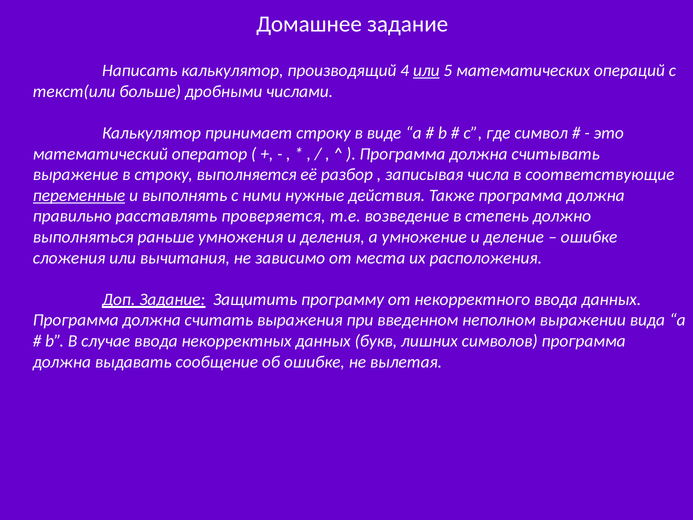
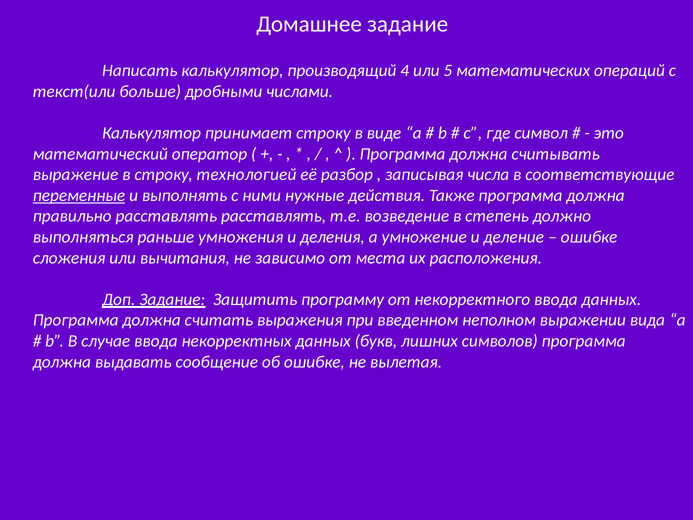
или at (426, 71) underline: present -> none
выполняется: выполняется -> технологией
расставлять проверяется: проверяется -> расставлять
